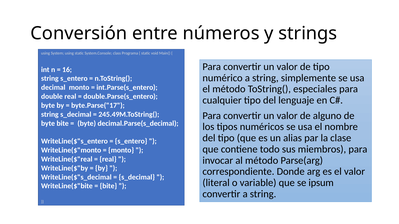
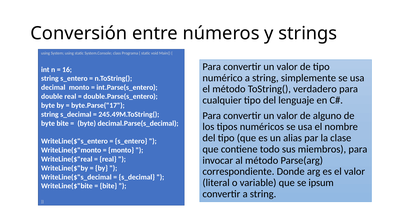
especiales: especiales -> verdadero
